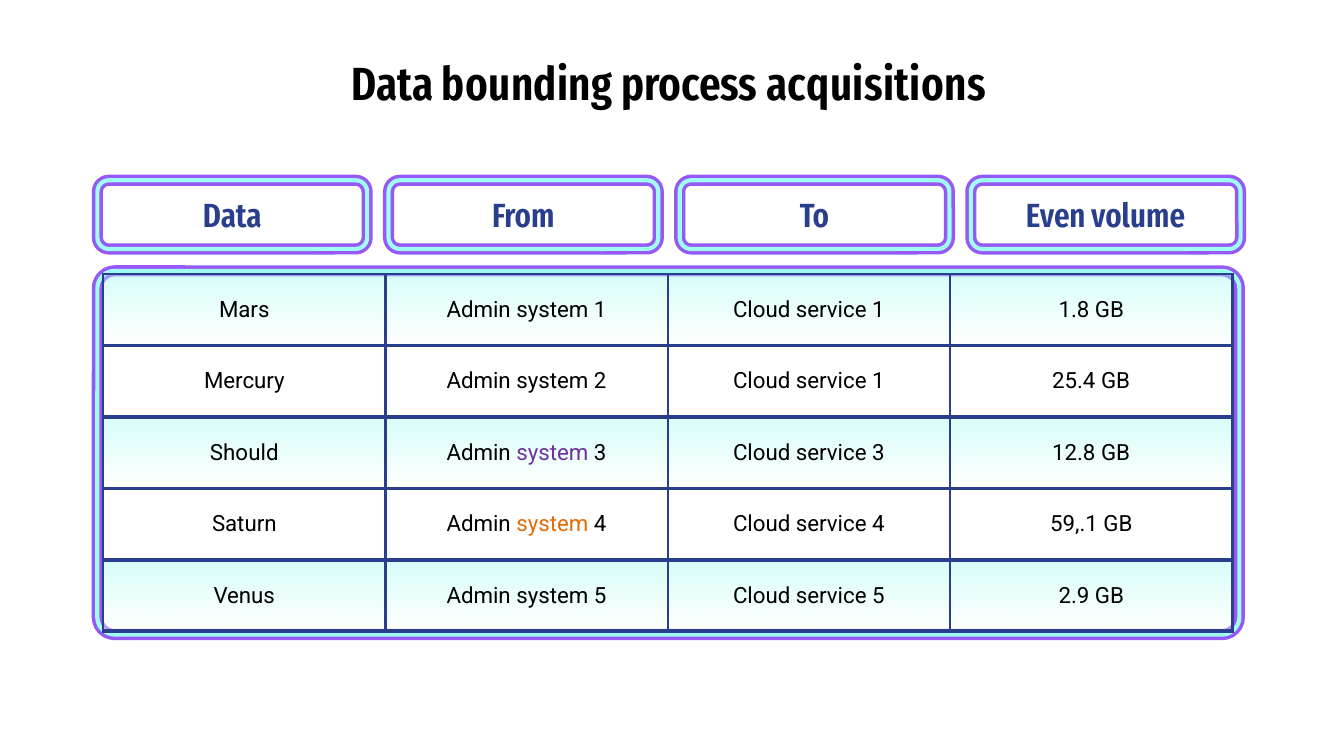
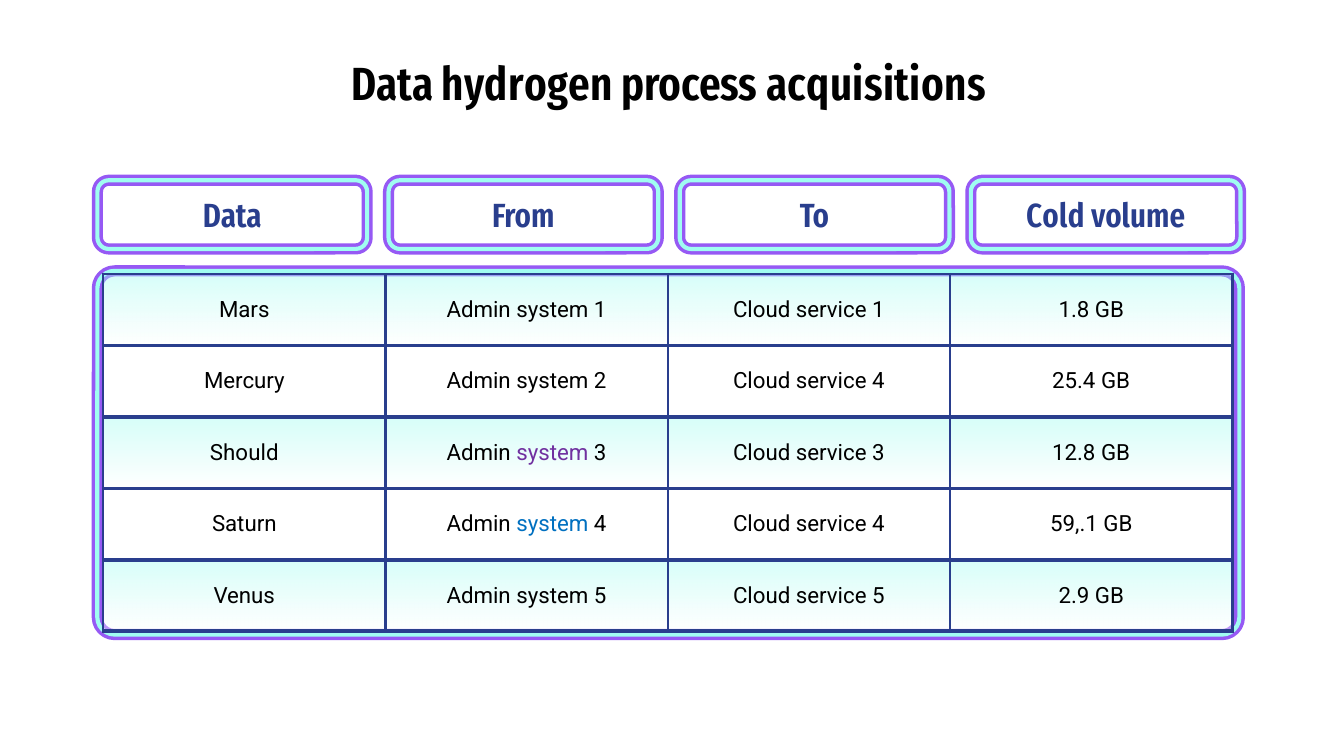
bounding: bounding -> hydrogen
Even: Even -> Cold
2 Cloud service 1: 1 -> 4
system at (552, 524) colour: orange -> blue
